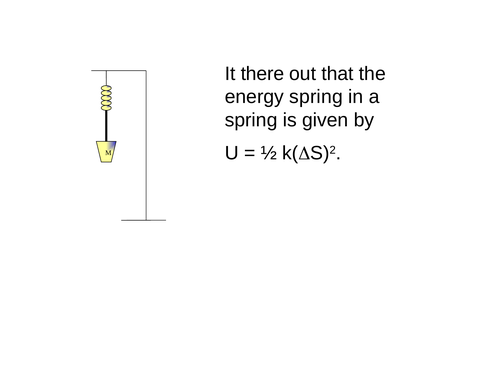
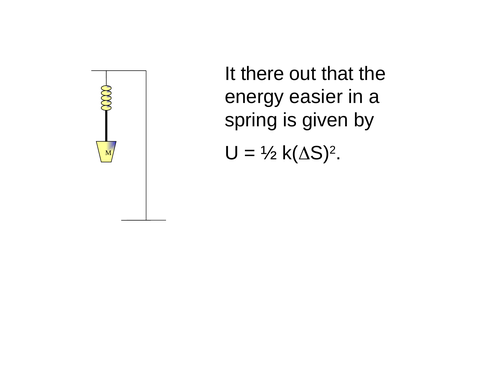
energy spring: spring -> easier
